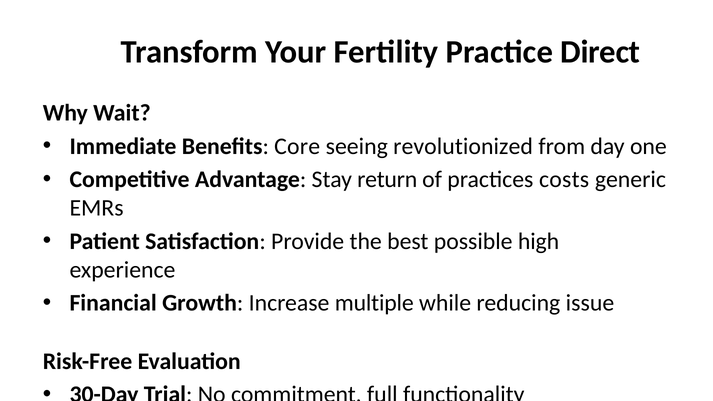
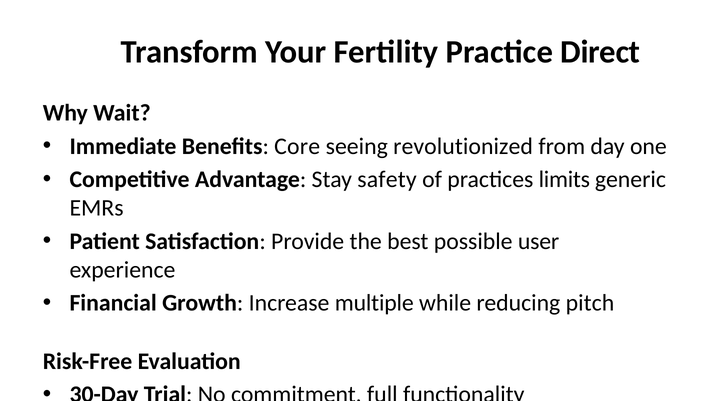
return: return -> safety
costs: costs -> limits
high: high -> user
issue: issue -> pitch
